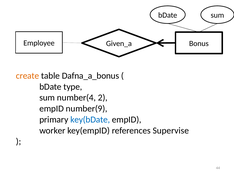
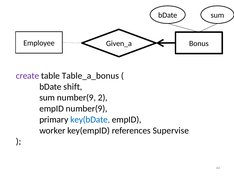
create colour: orange -> purple
Dafna_a_bonus: Dafna_a_bonus -> Table_a_bonus
type: type -> shift
sum number(4: number(4 -> number(9
